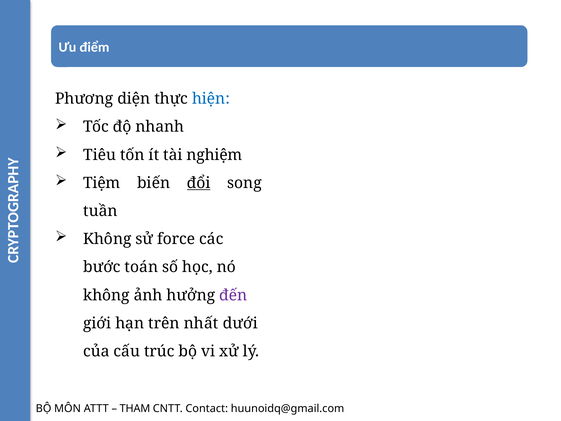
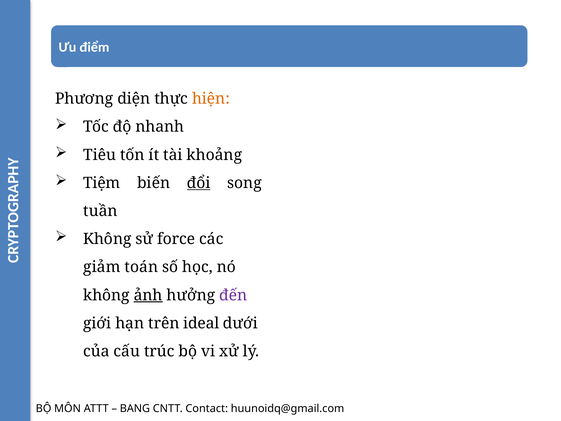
hiện colour: blue -> orange
nghiệm: nghiệm -> khoảng
bước: bước -> giảm
ảnh underline: none -> present
nhất: nhất -> ideal
THAM: THAM -> BANG
